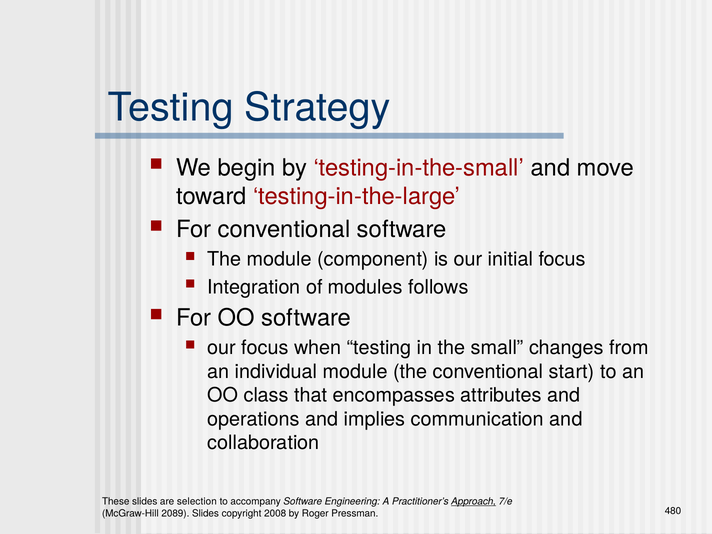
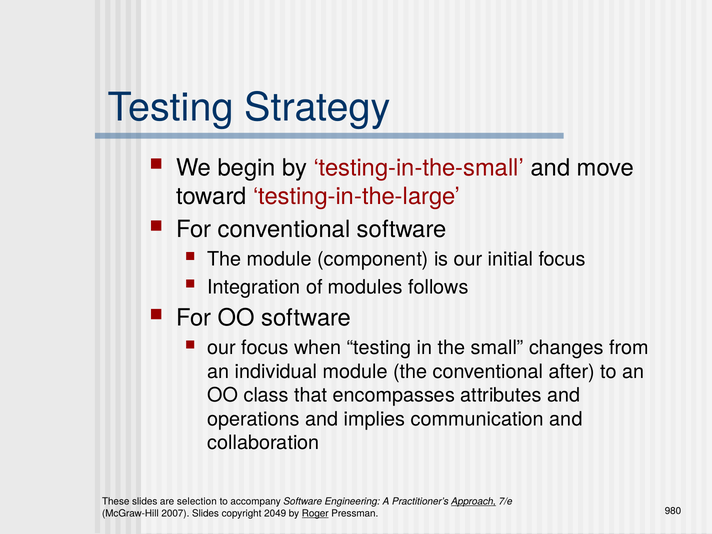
start: start -> after
2089: 2089 -> 2007
2008: 2008 -> 2049
Roger underline: none -> present
480: 480 -> 980
